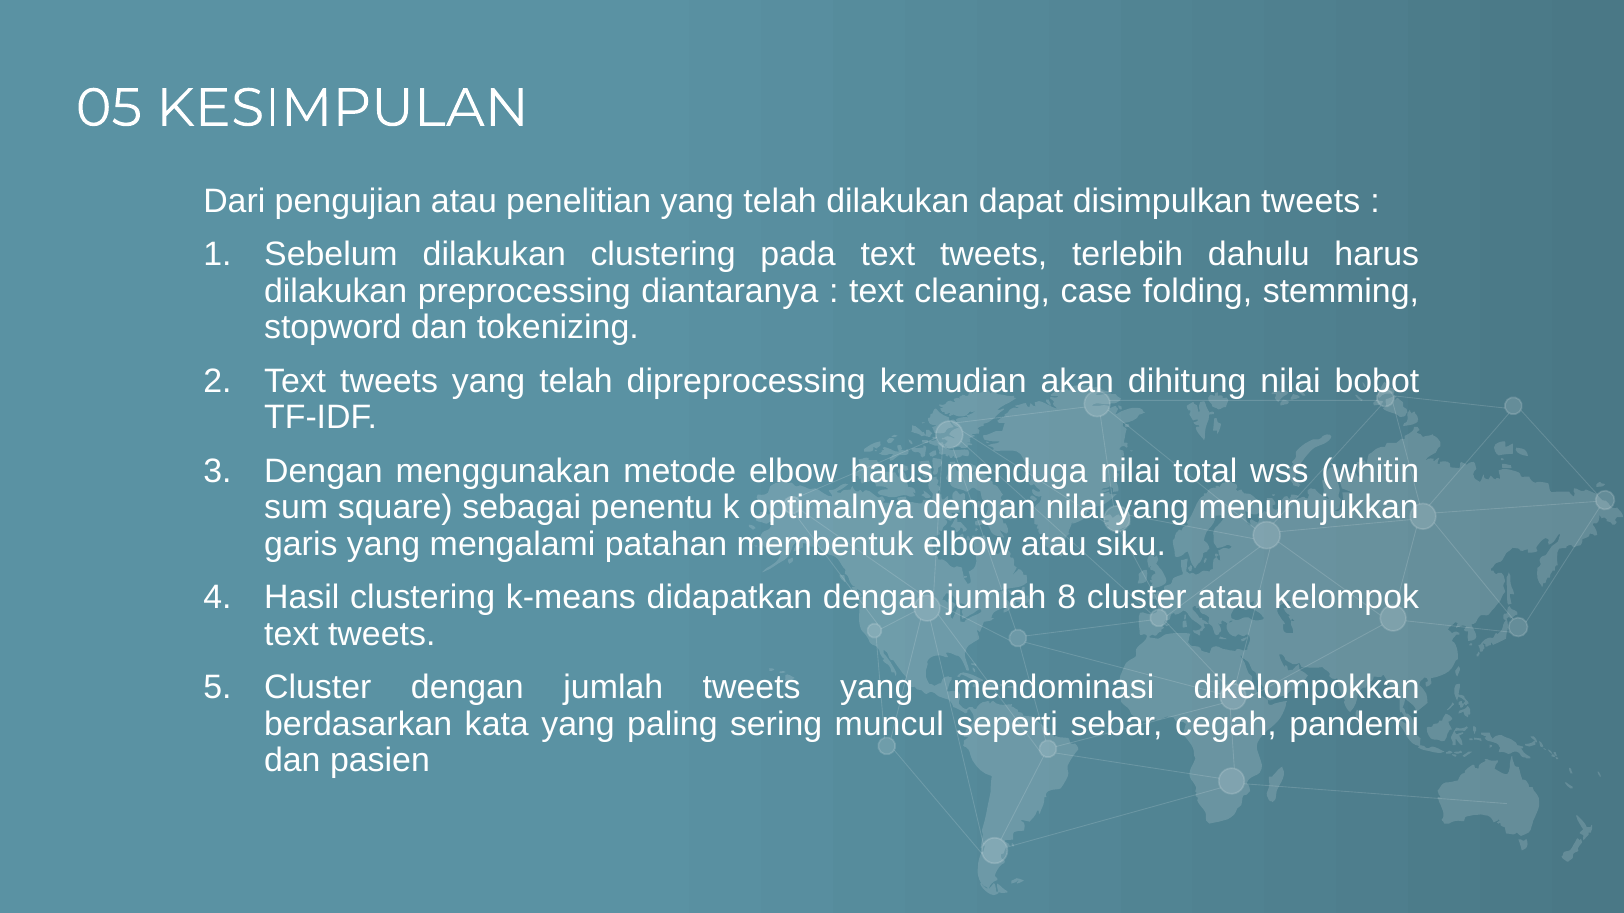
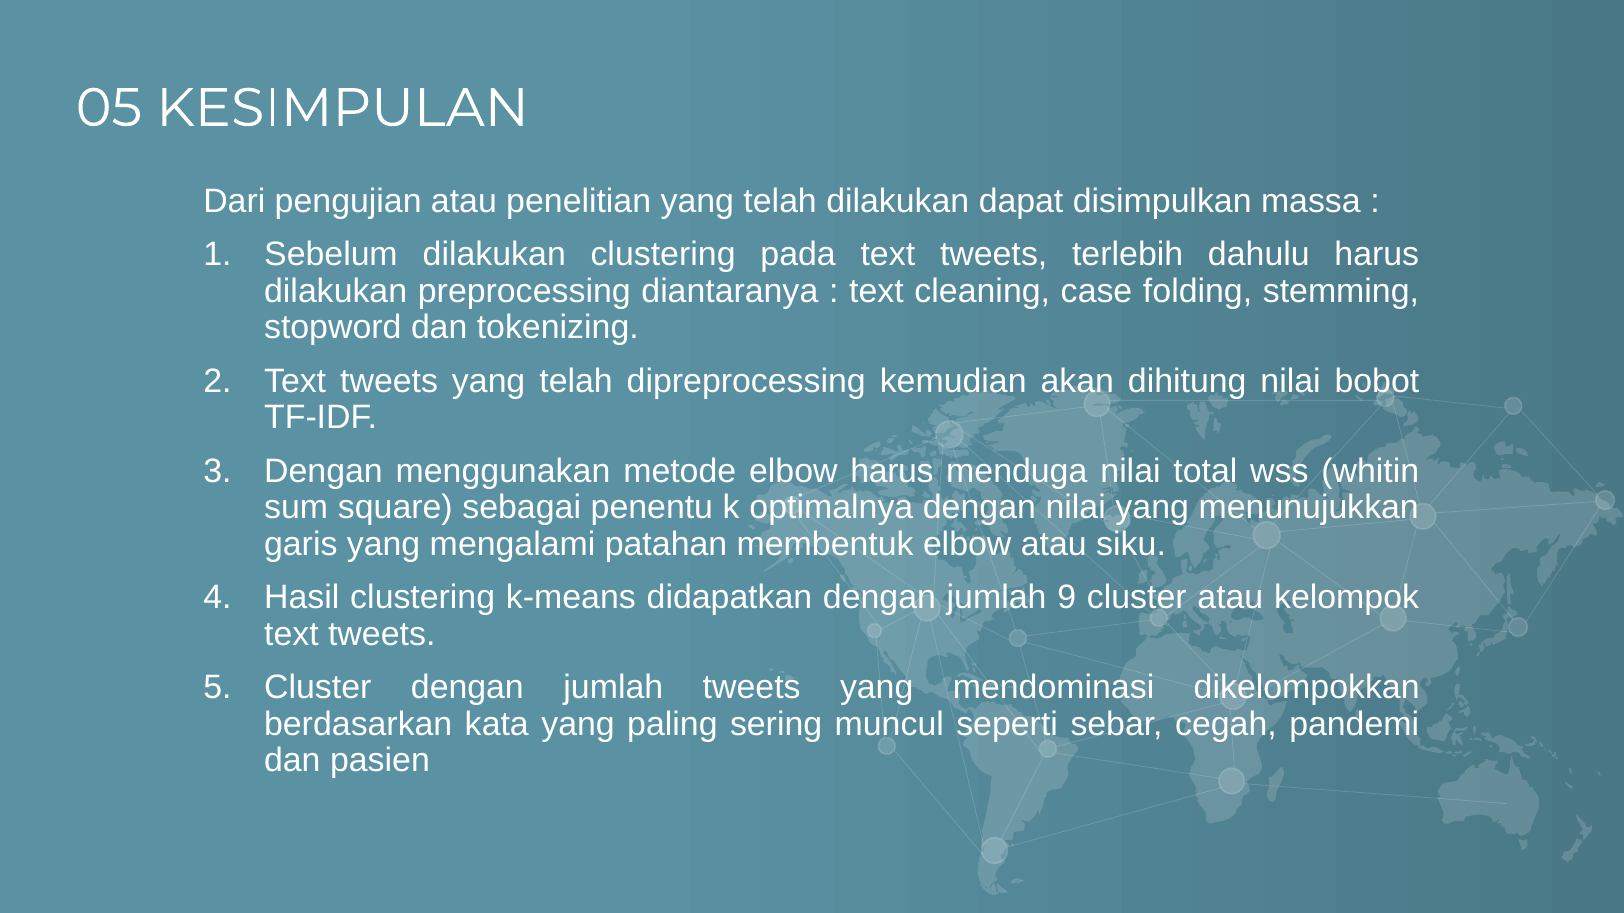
disimpulkan tweets: tweets -> massa
8: 8 -> 9
